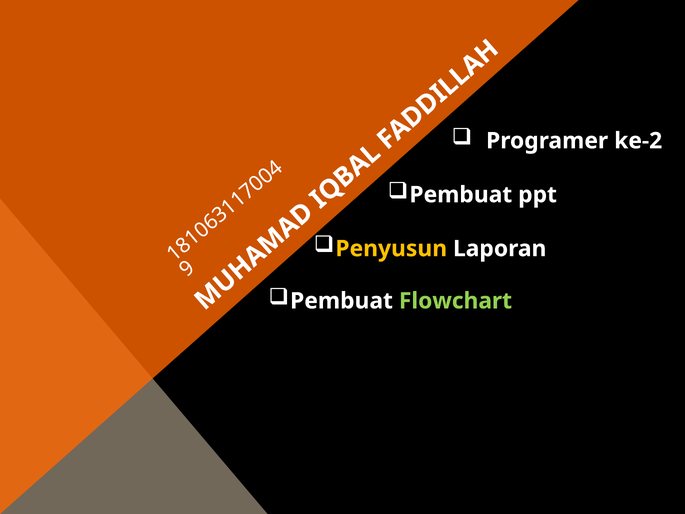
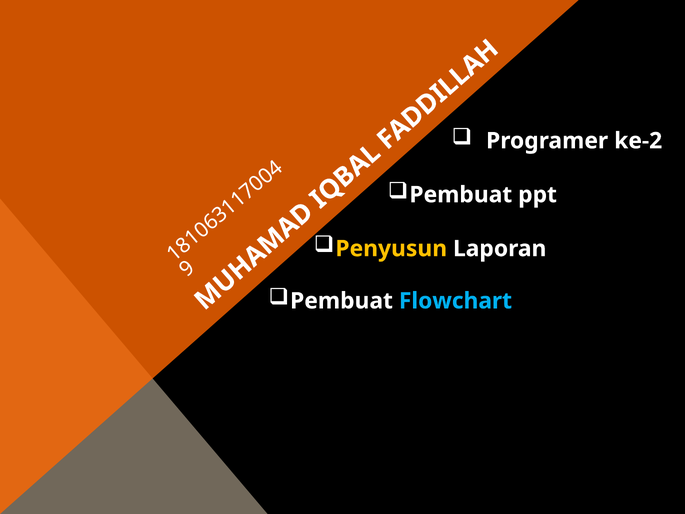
Flowchart colour: light green -> light blue
